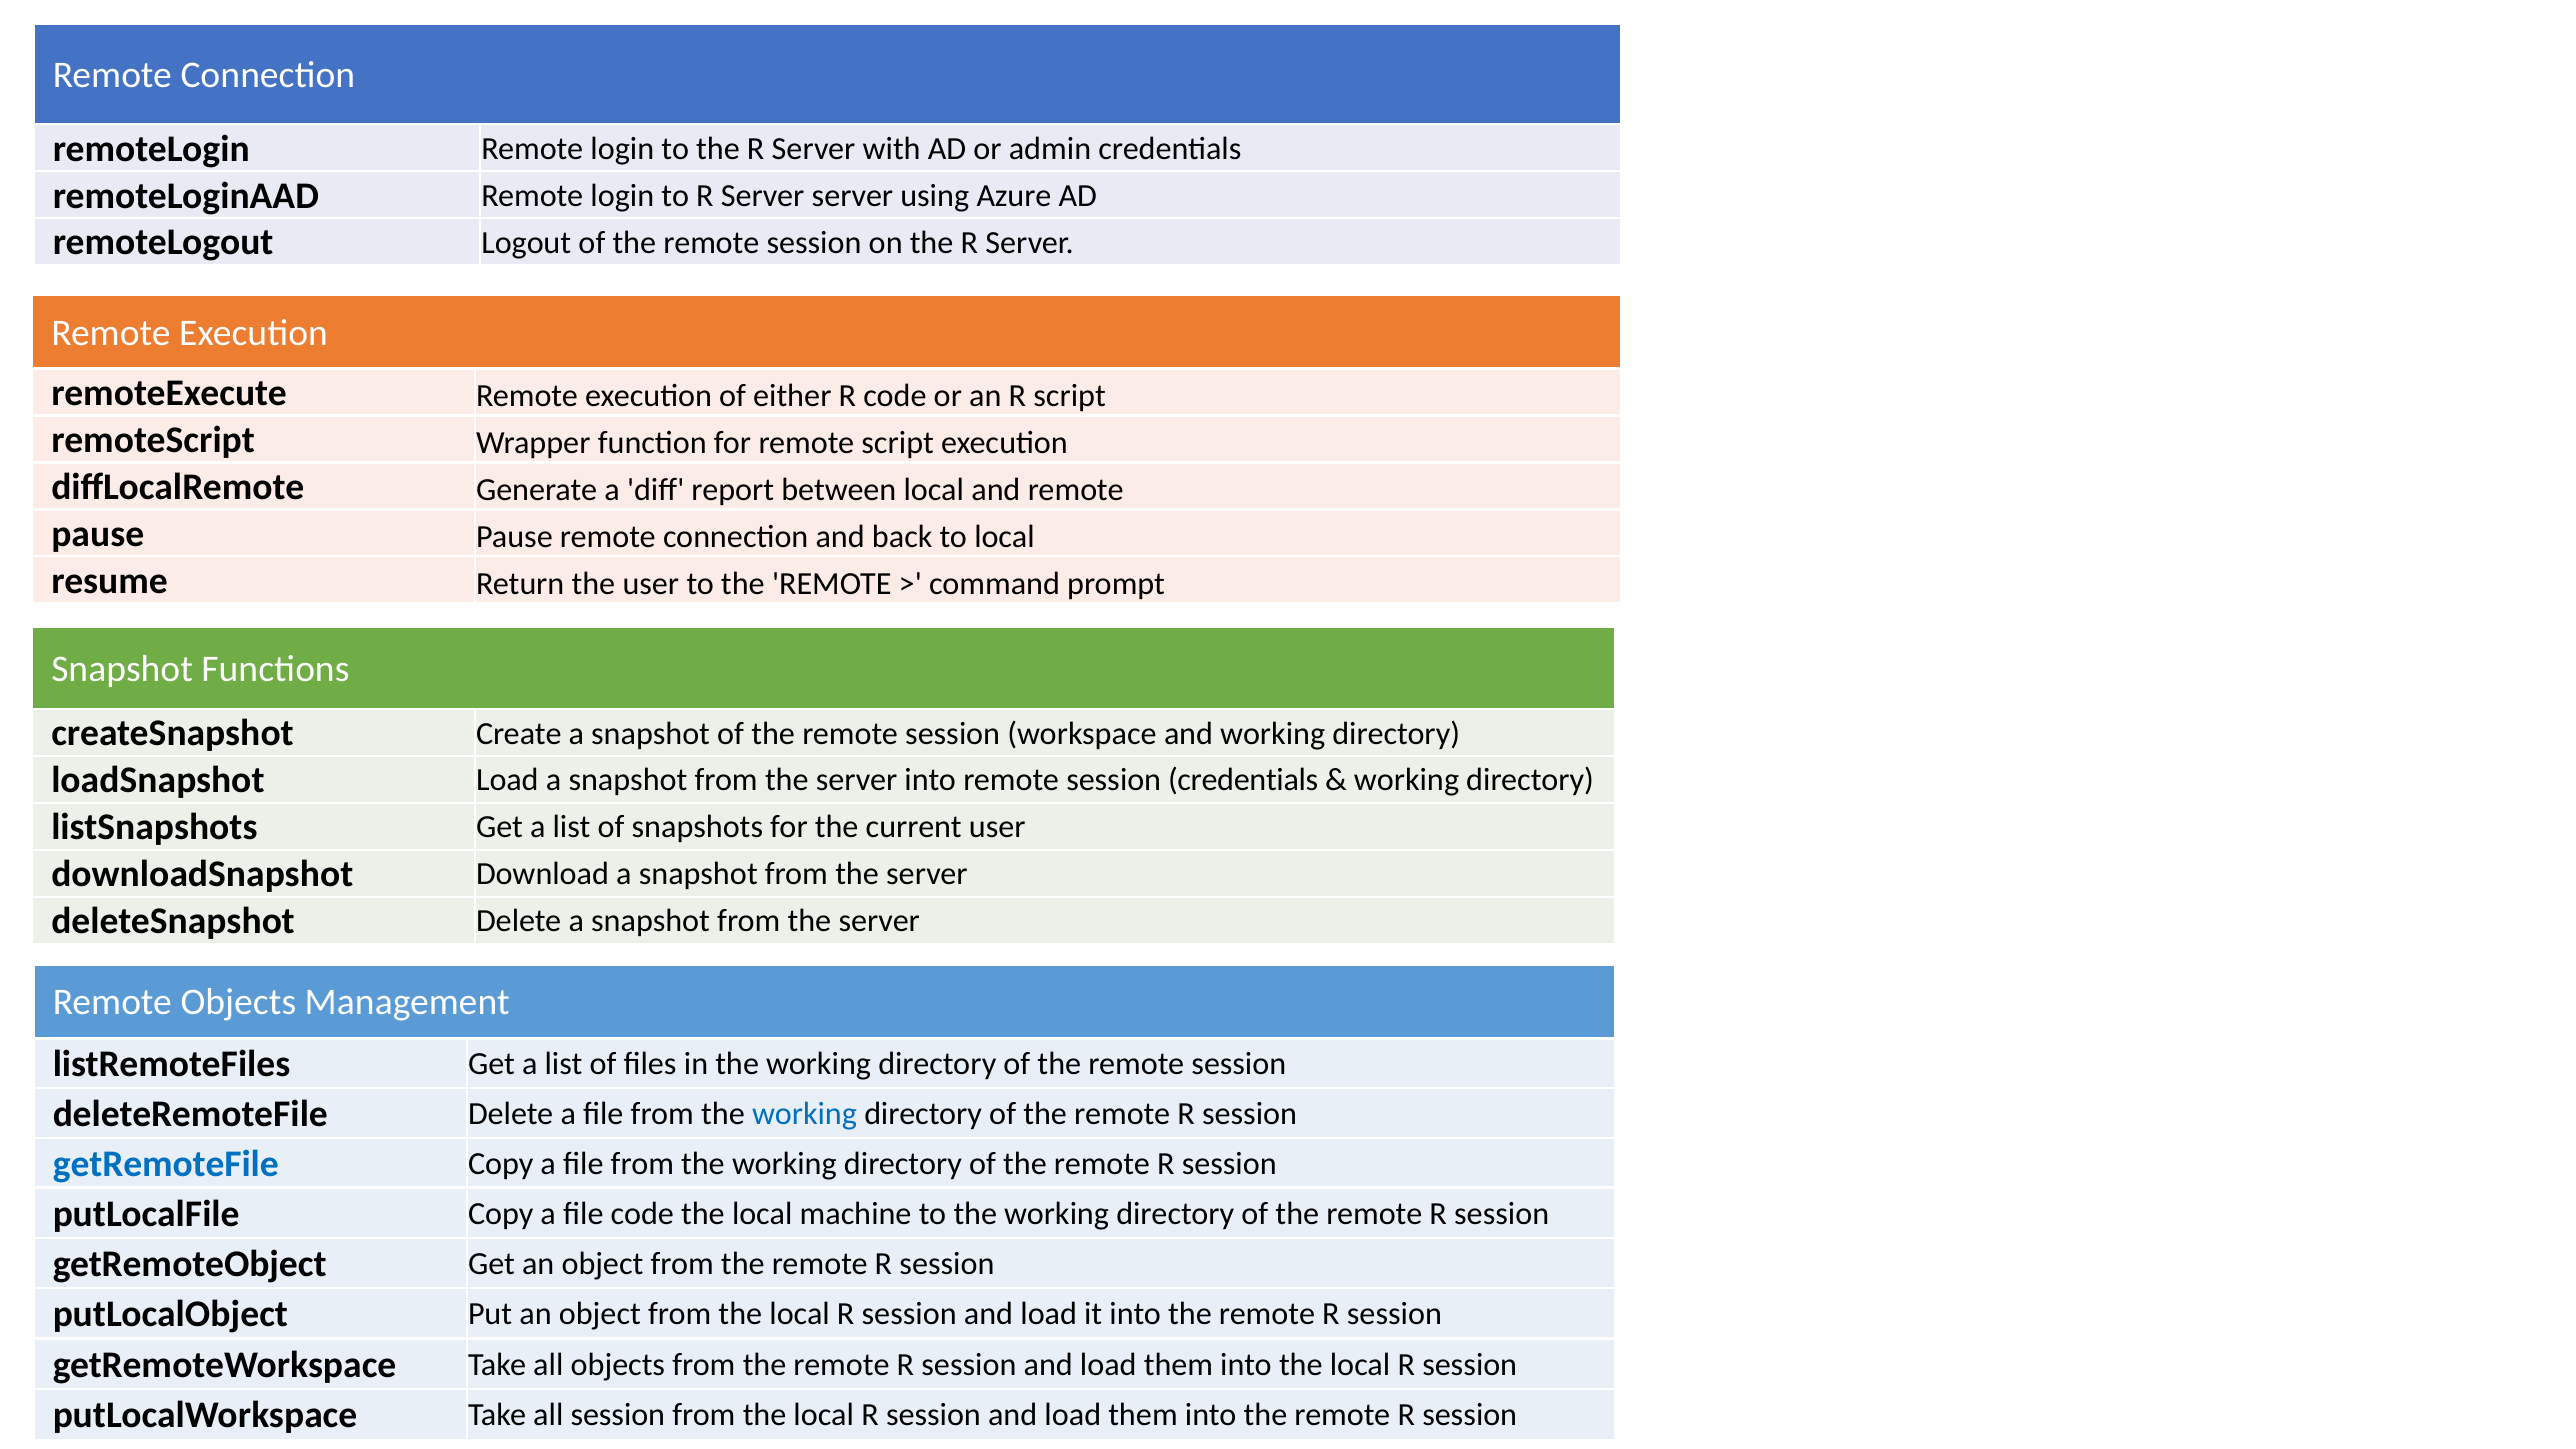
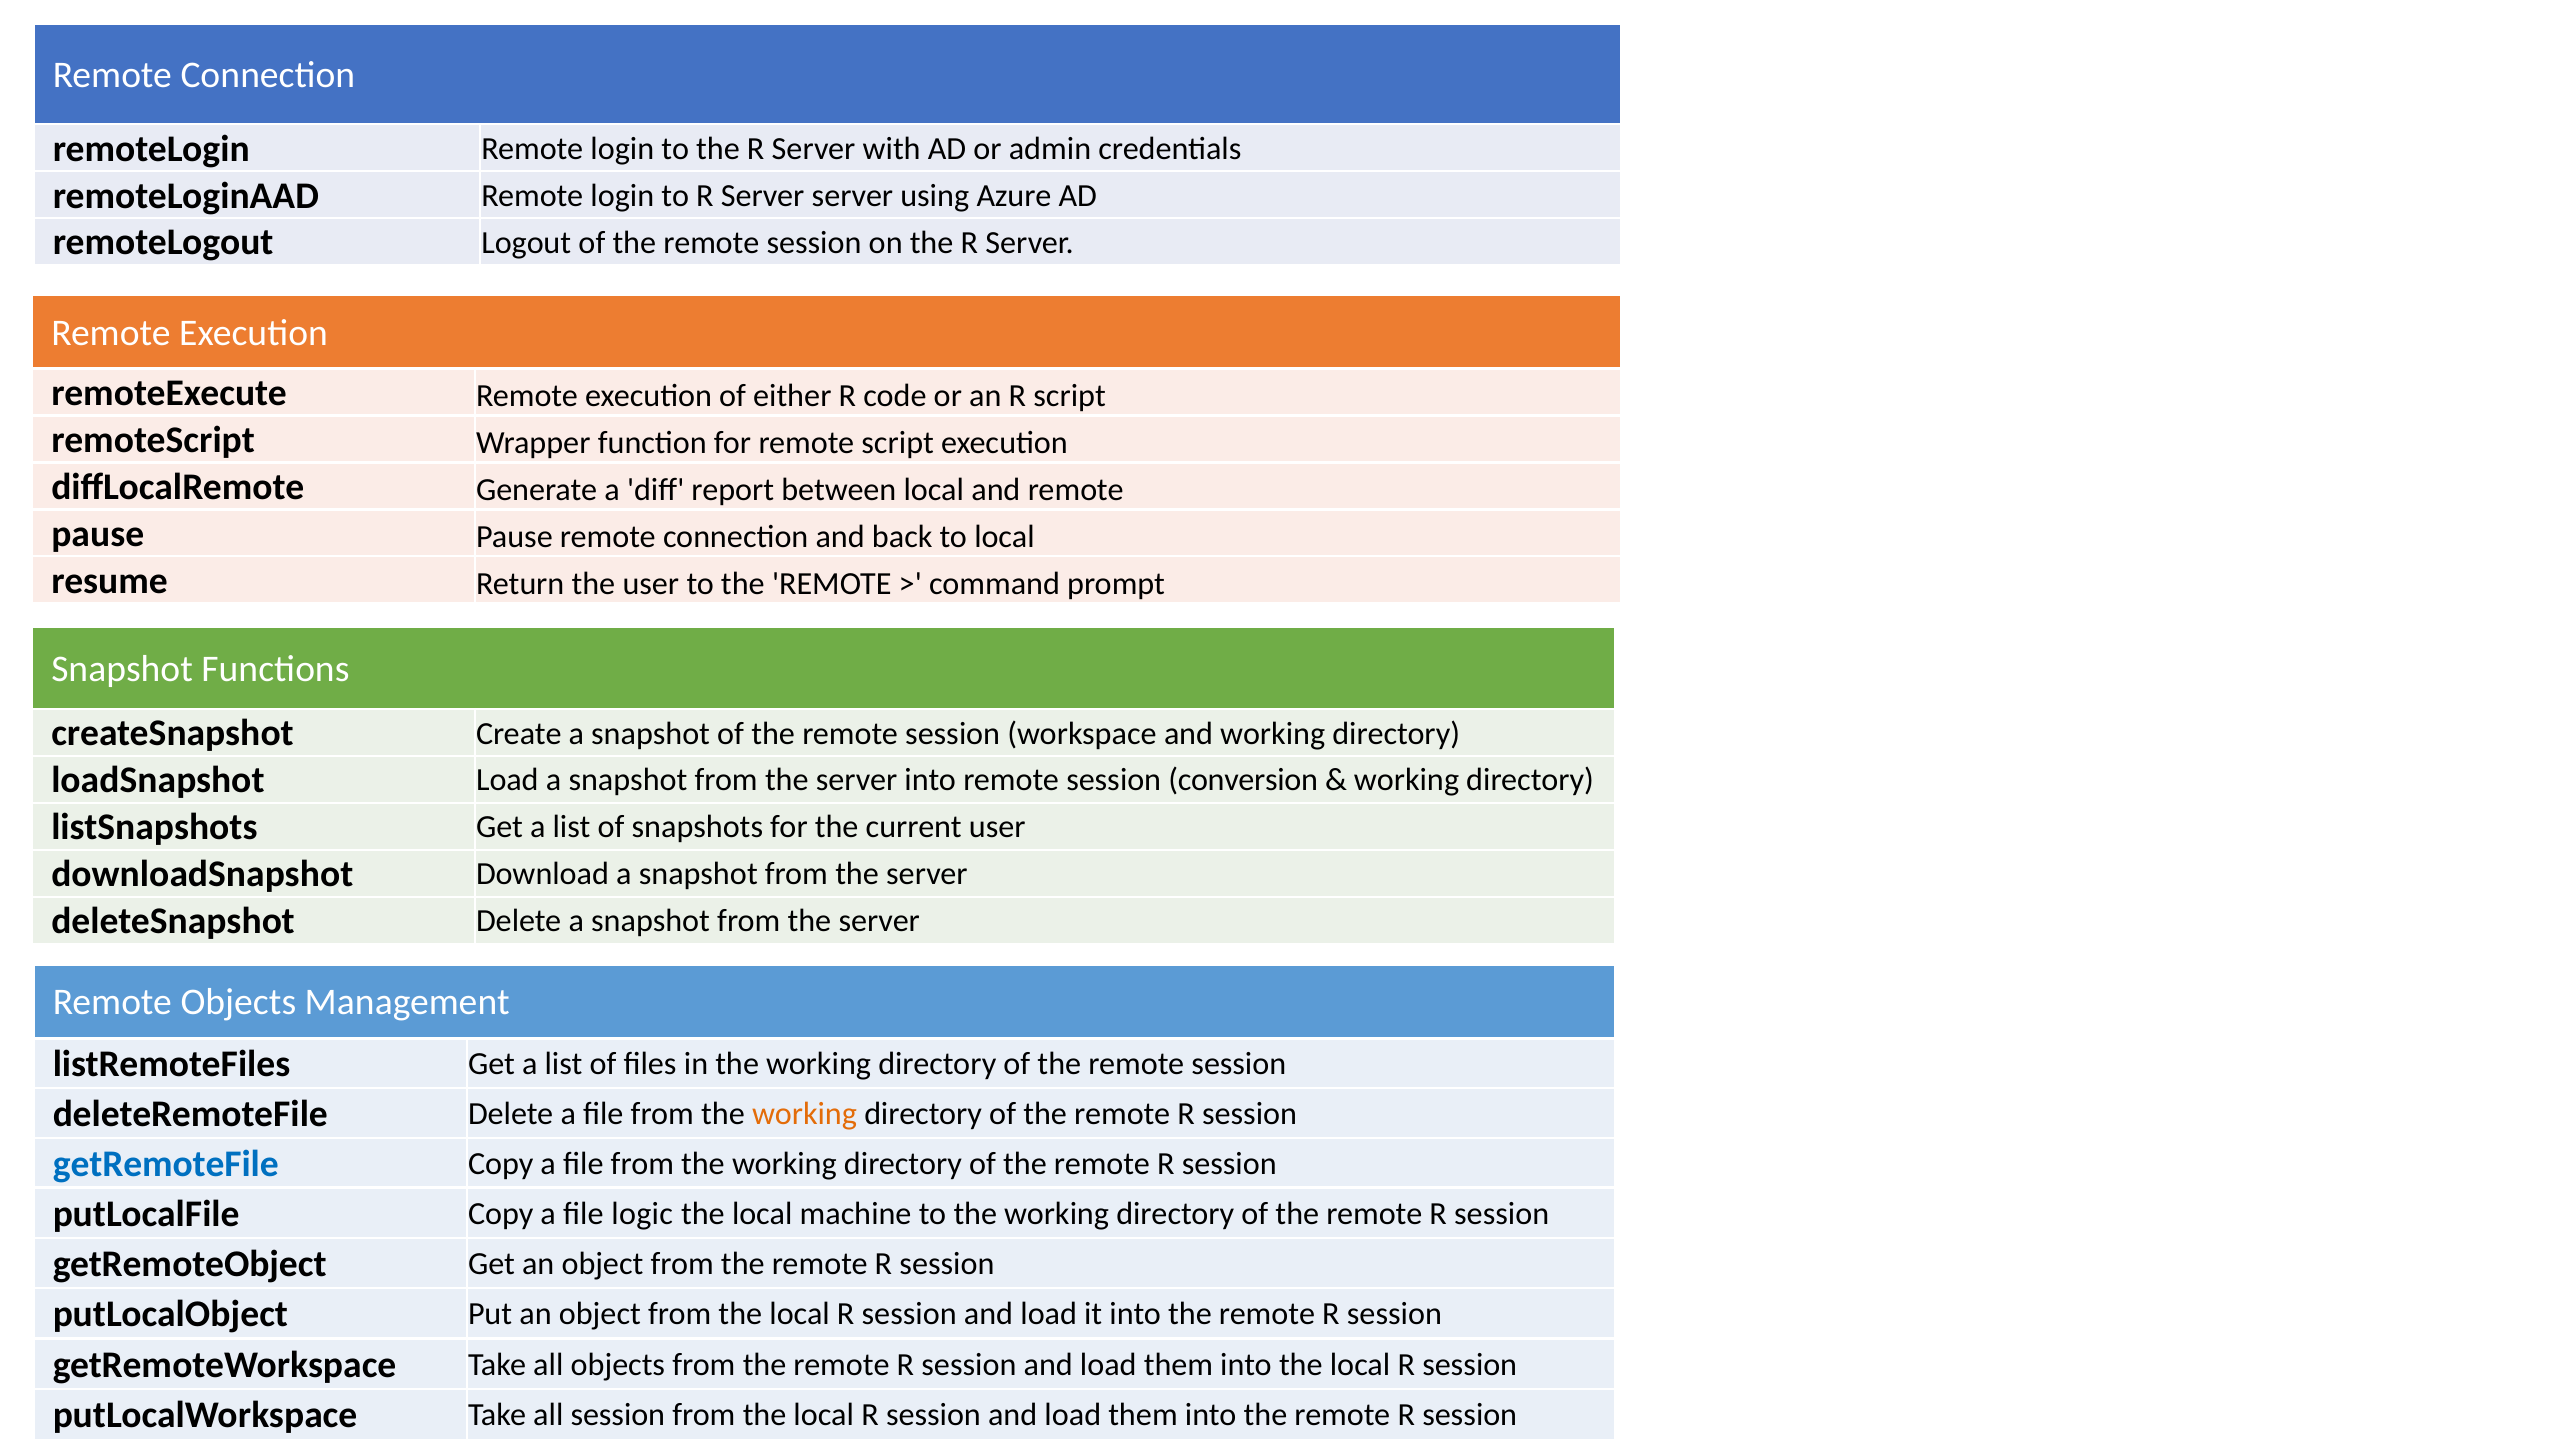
session credentials: credentials -> conversion
working at (804, 1114) colour: blue -> orange
file code: code -> logic
